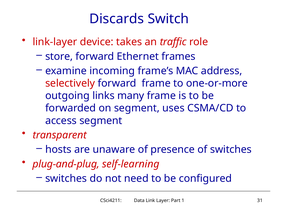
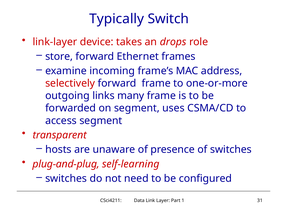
Discards: Discards -> Typically
traffic: traffic -> drops
